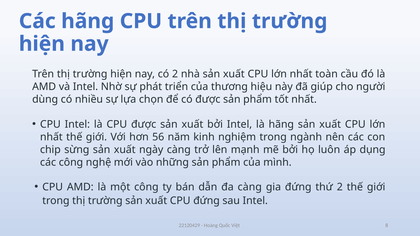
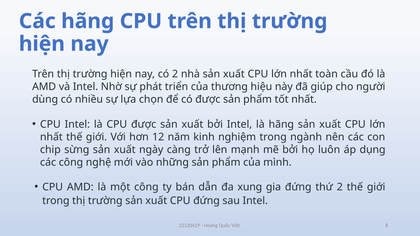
56: 56 -> 12
đa càng: càng -> xung
